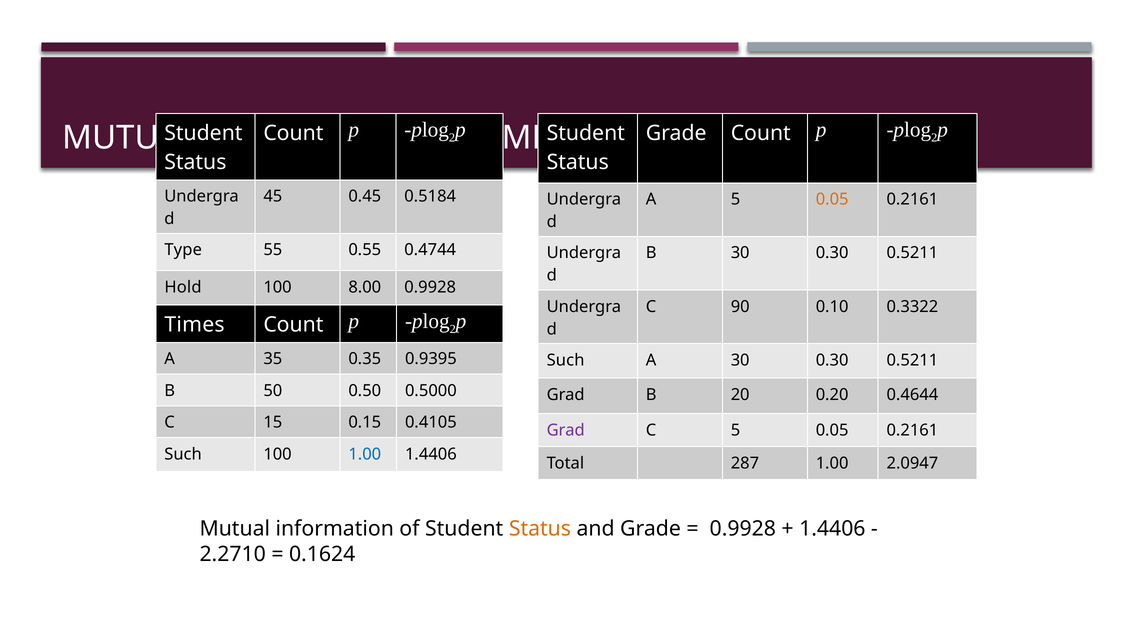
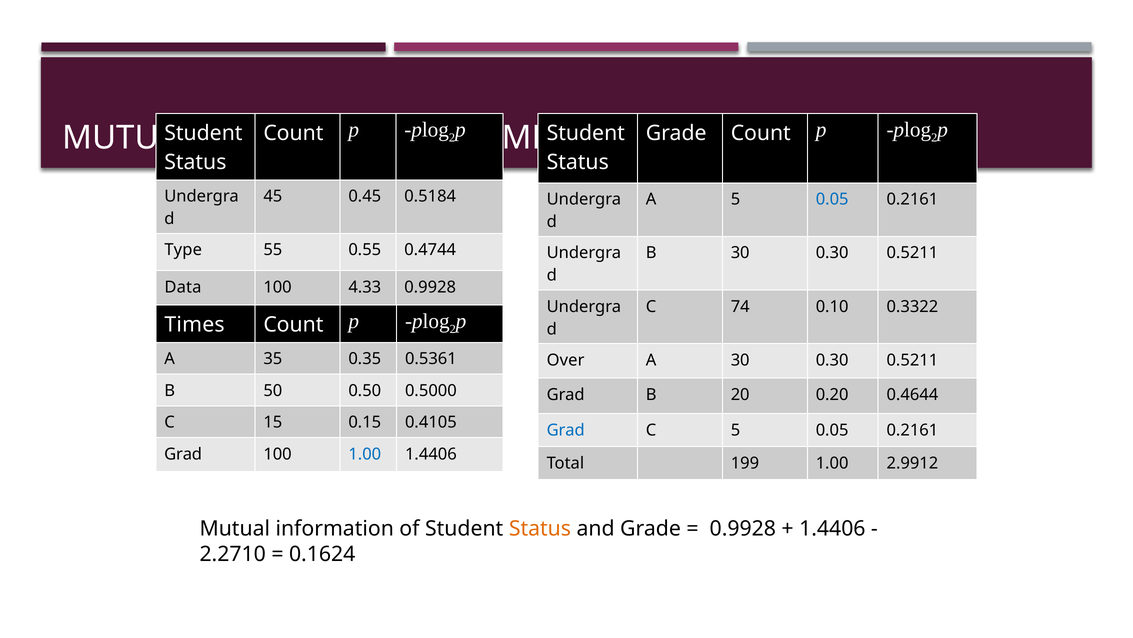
0.05 at (832, 199) colour: orange -> blue
Hold: Hold -> Data
8.00: 8.00 -> 4.33
90: 90 -> 74
0.9395: 0.9395 -> 0.5361
Such at (566, 360): Such -> Over
Grad at (566, 430) colour: purple -> blue
Such at (183, 454): Such -> Grad
287: 287 -> 199
2.0947: 2.0947 -> 2.9912
